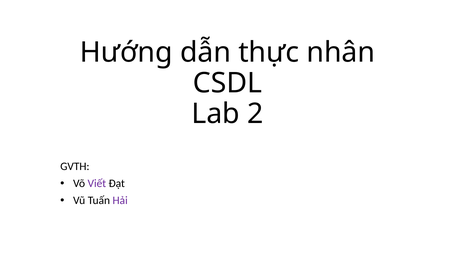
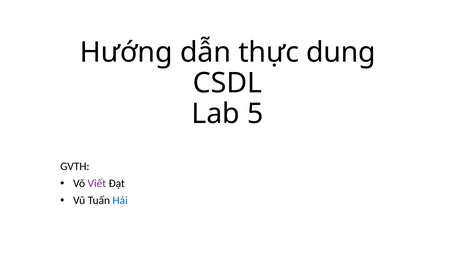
nhân: nhân -> dung
2: 2 -> 5
Hải colour: purple -> blue
